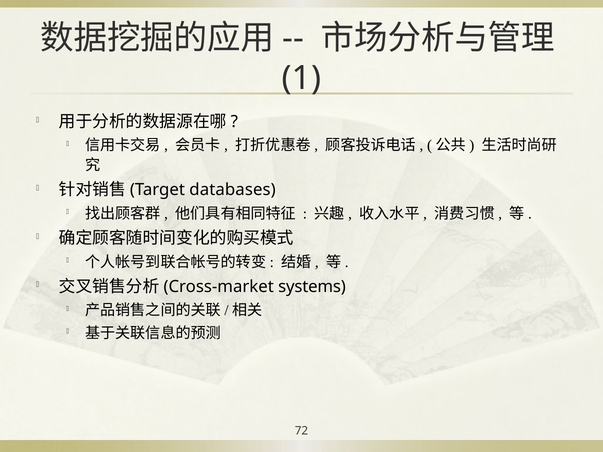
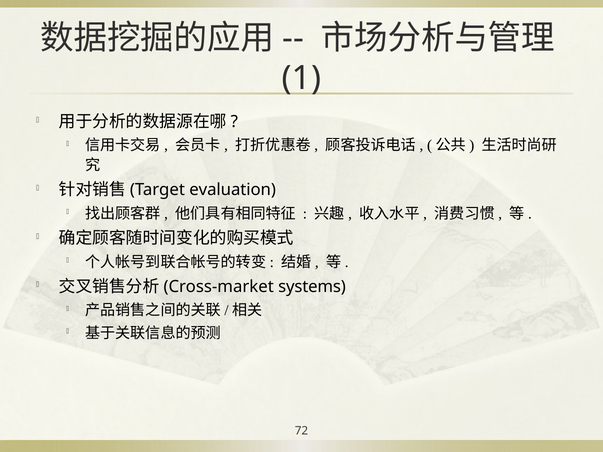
databases: databases -> evaluation
